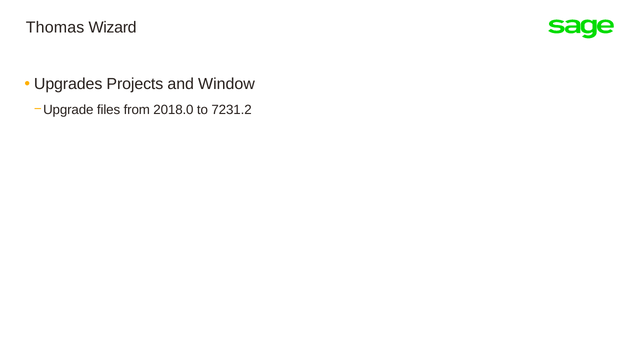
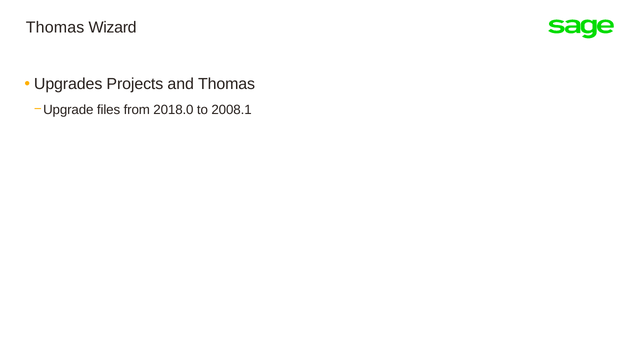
and Window: Window -> Thomas
7231.2: 7231.2 -> 2008.1
